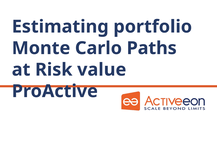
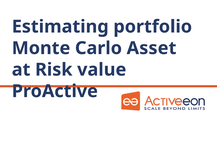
Paths: Paths -> Asset
